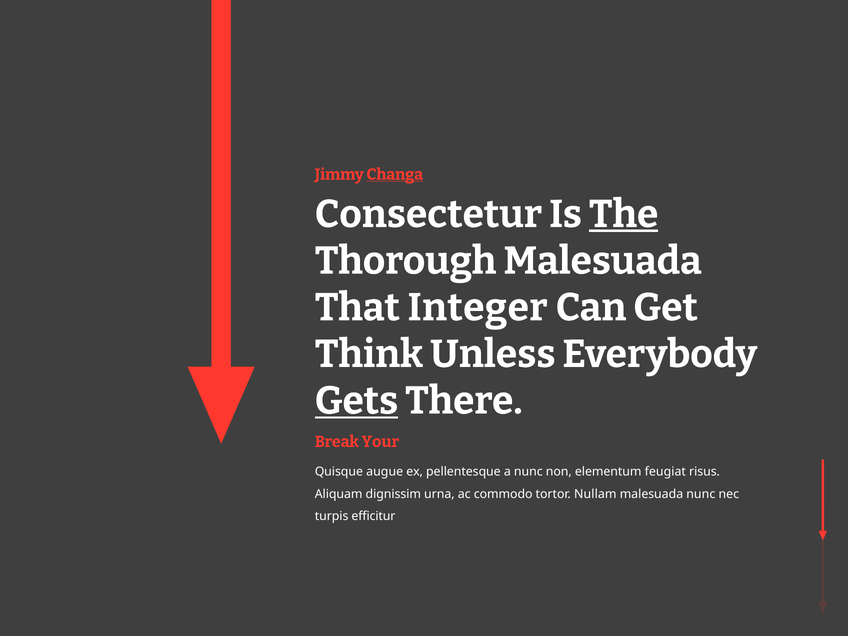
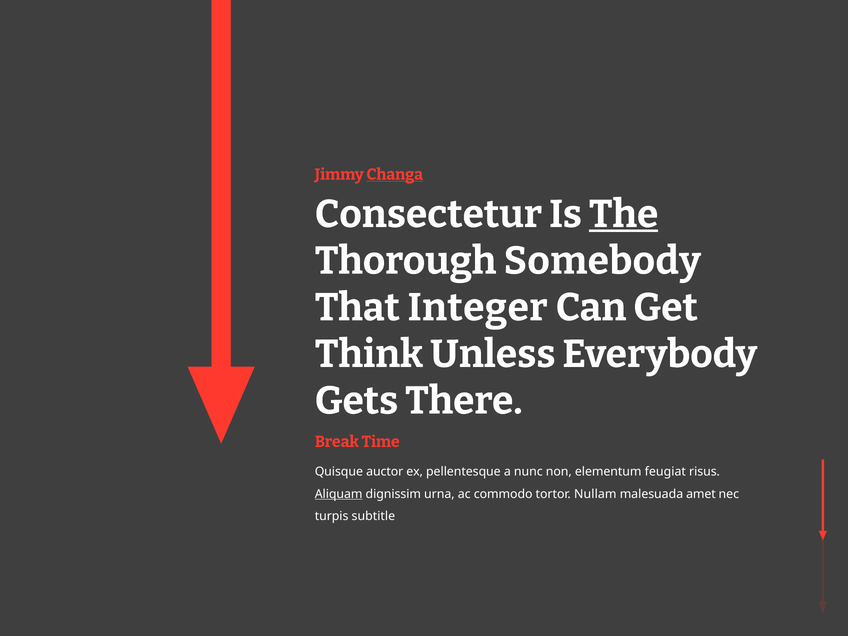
Thorough Malesuada: Malesuada -> Somebody
Gets underline: present -> none
Your: Your -> Time
augue: augue -> auctor
Aliquam underline: none -> present
malesuada nunc: nunc -> amet
efficitur: efficitur -> subtitle
